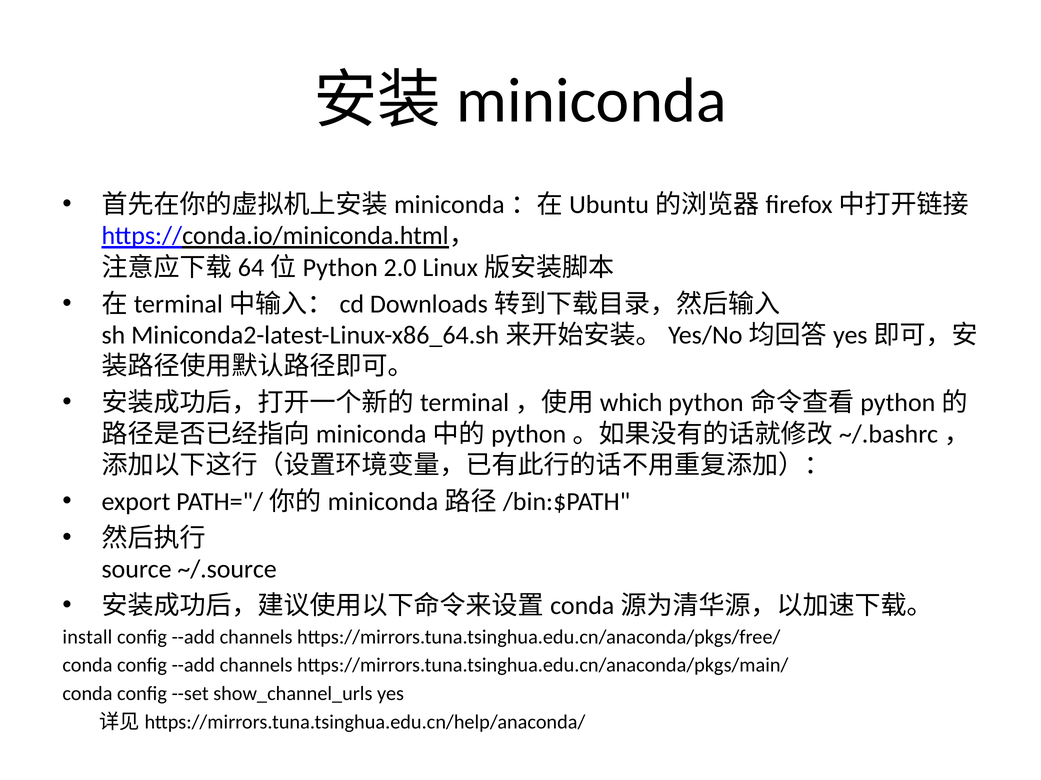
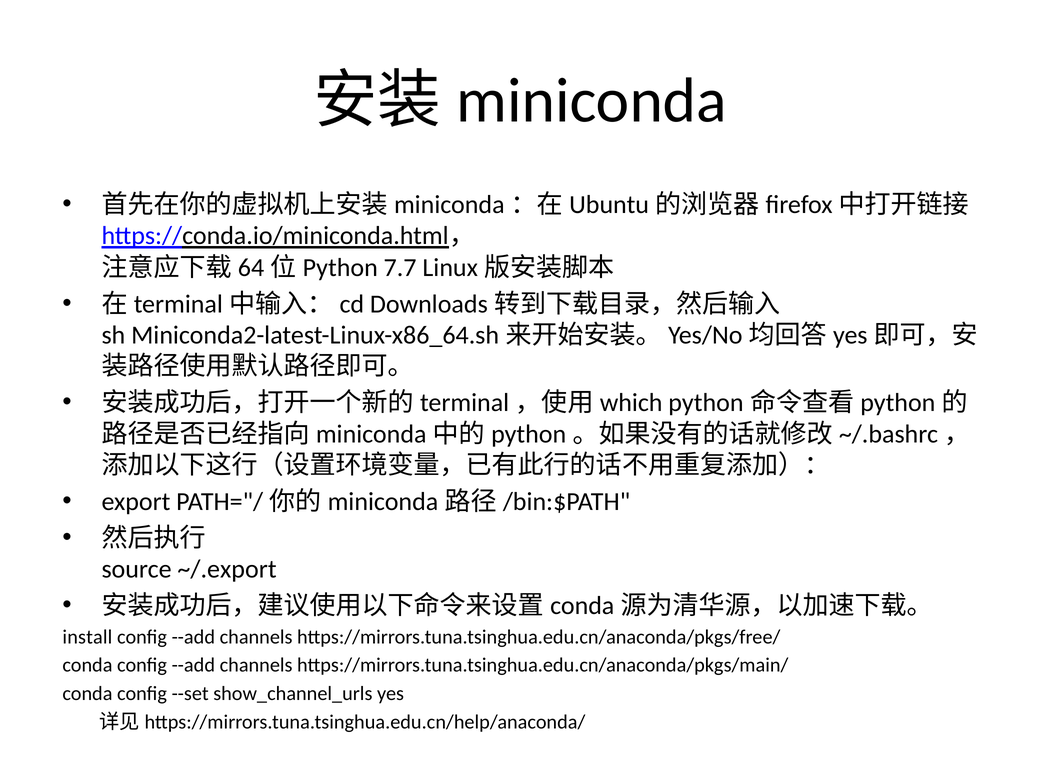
2.0: 2.0 -> 7.7
~/.source: ~/.source -> ~/.export
